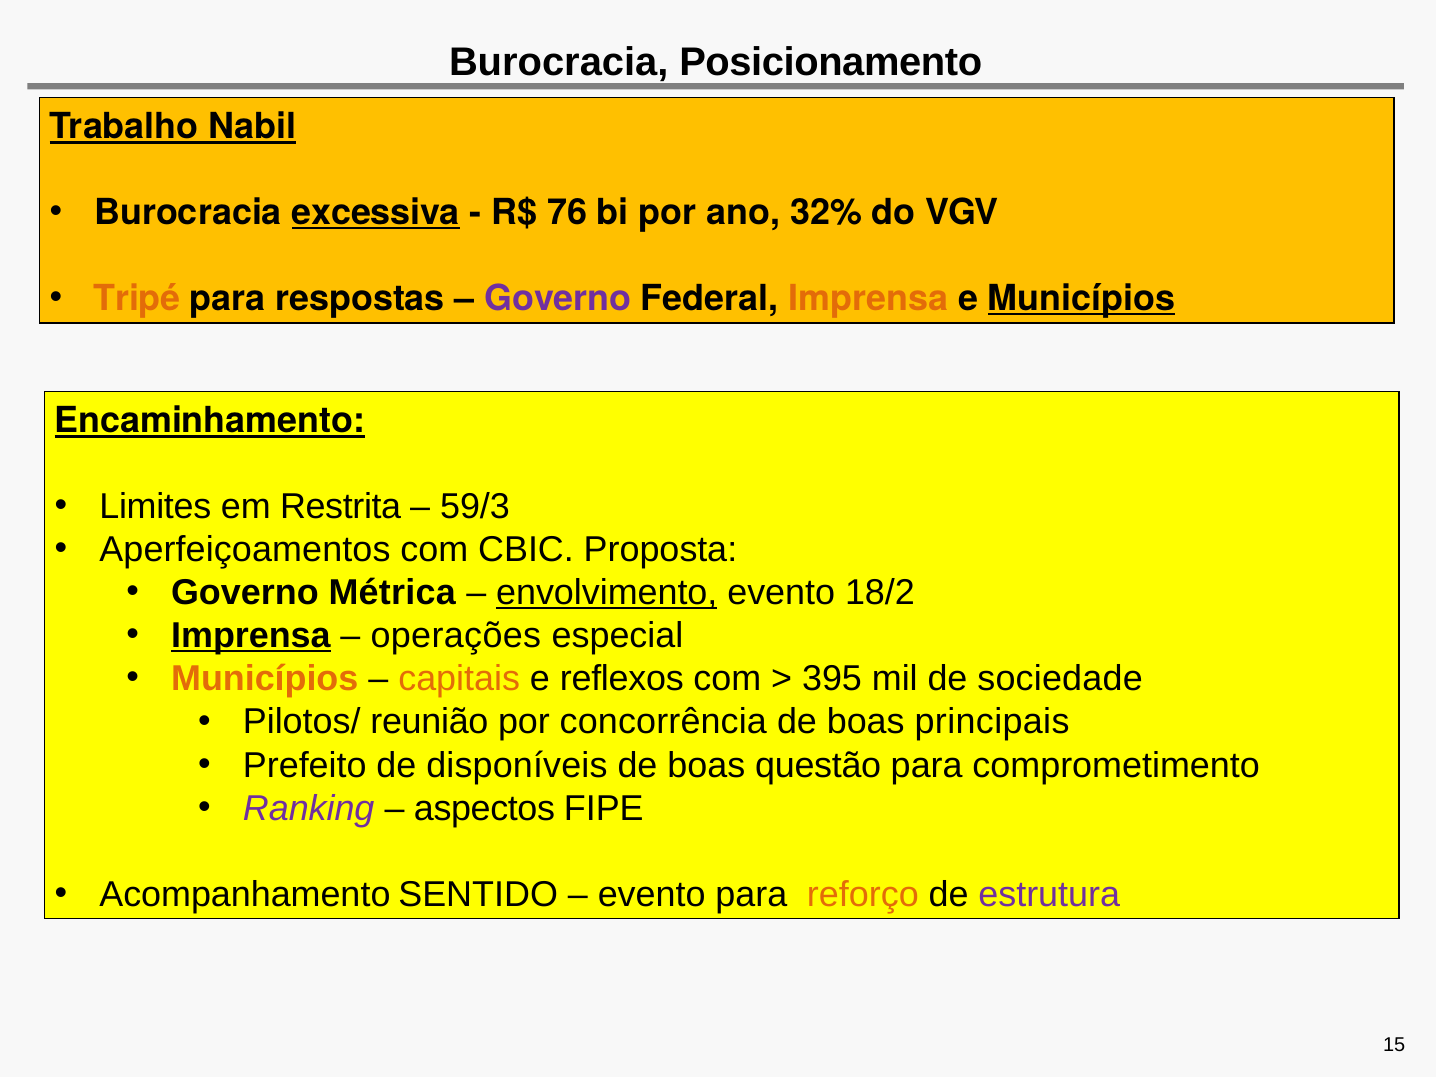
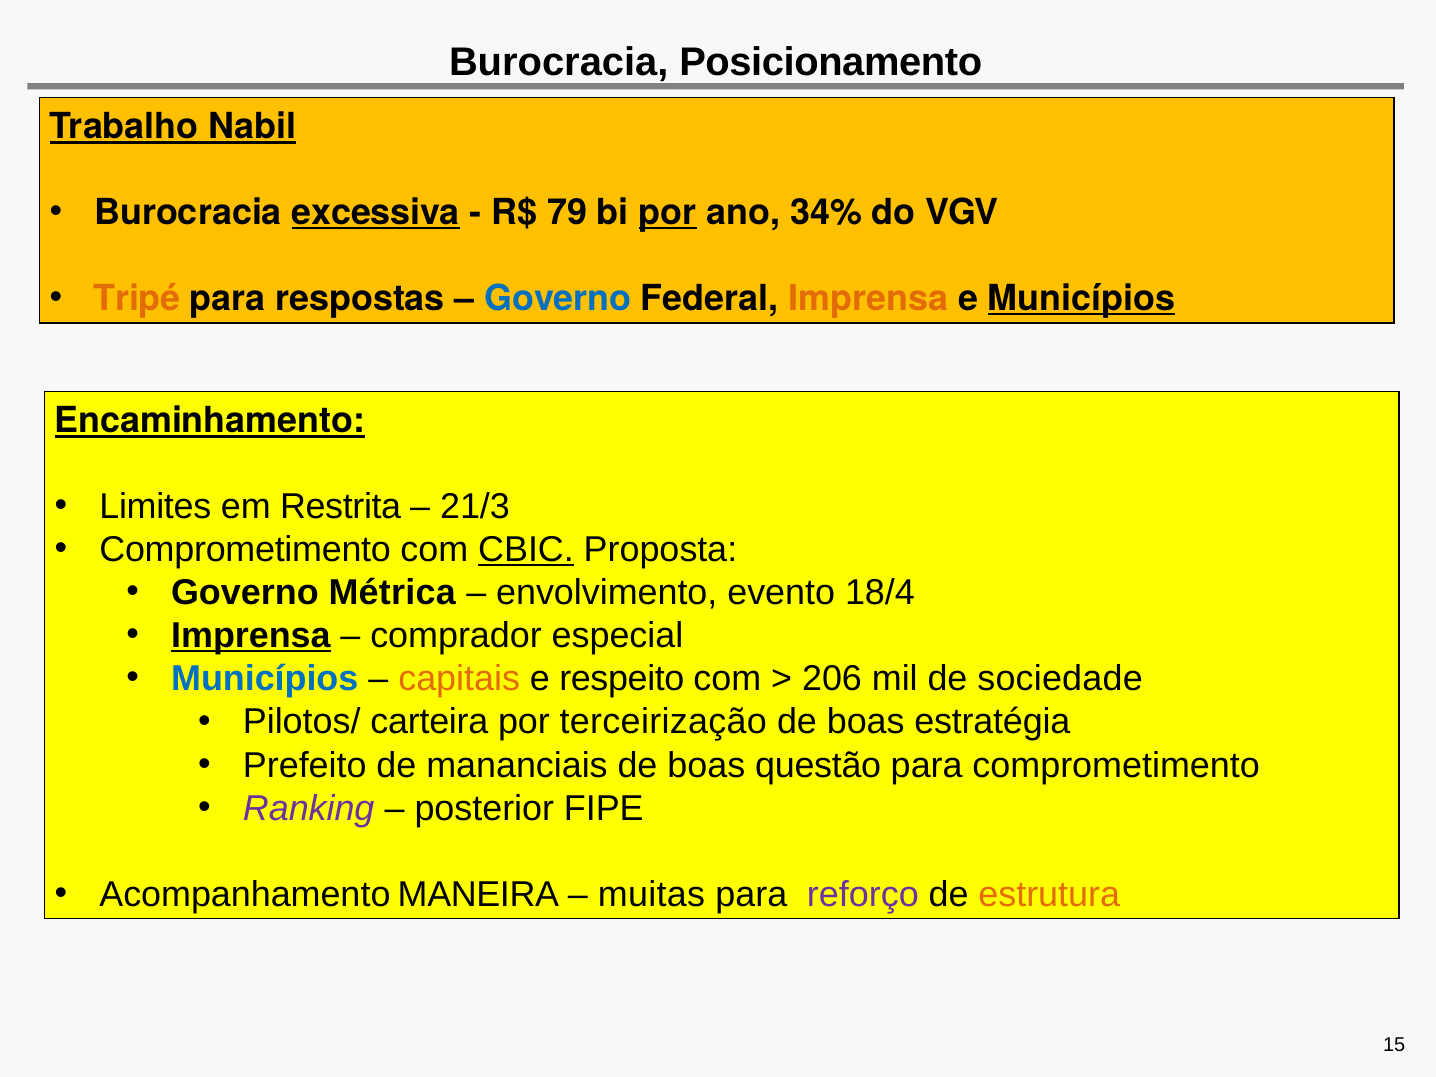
76: 76 -> 79
por at (668, 213) underline: none -> present
32%: 32% -> 34%
Governo at (558, 299) colour: purple -> blue
59/3: 59/3 -> 21/3
Aperfeiçoamentos at (245, 550): Aperfeiçoamentos -> Comprometimento
CBIC underline: none -> present
envolvimento underline: present -> none
18/2: 18/2 -> 18/4
operações: operações -> comprador
Municípios at (265, 679) colour: orange -> blue
reflexos: reflexos -> respeito
395: 395 -> 206
reunião: reunião -> carteira
concorrência: concorrência -> terceirização
principais: principais -> estratégia
disponíveis: disponíveis -> mananciais
aspectos: aspectos -> posterior
SENTIDO: SENTIDO -> MANEIRA
evento at (652, 894): evento -> muitas
reforço colour: orange -> purple
estrutura colour: purple -> orange
